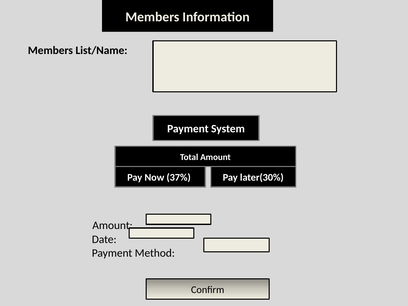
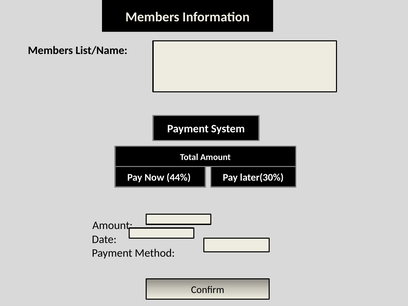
37%: 37% -> 44%
